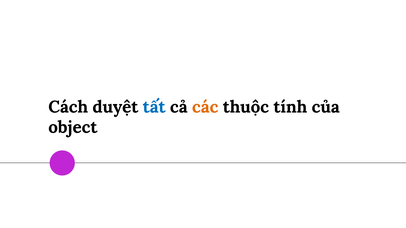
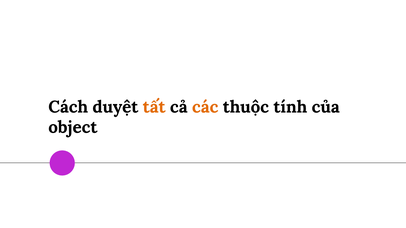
tất colour: blue -> orange
